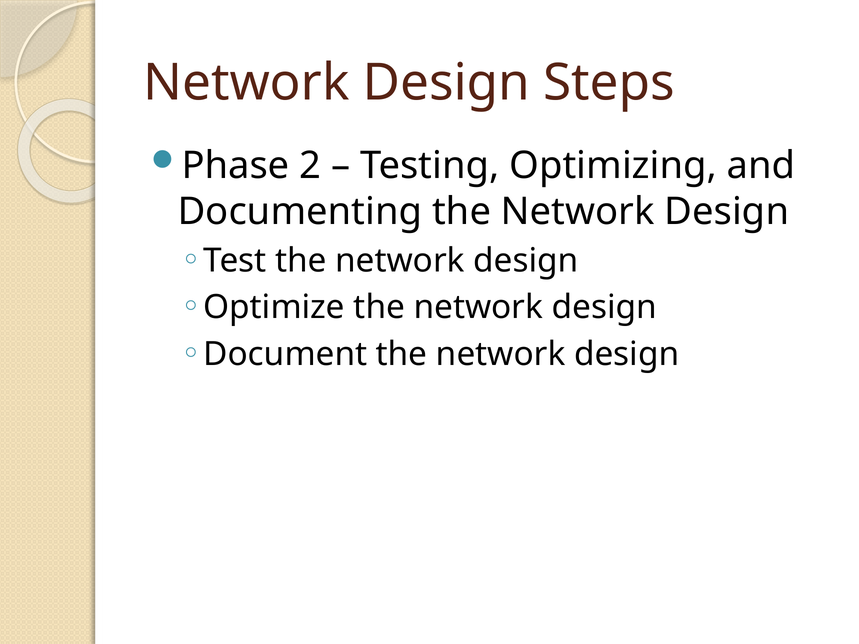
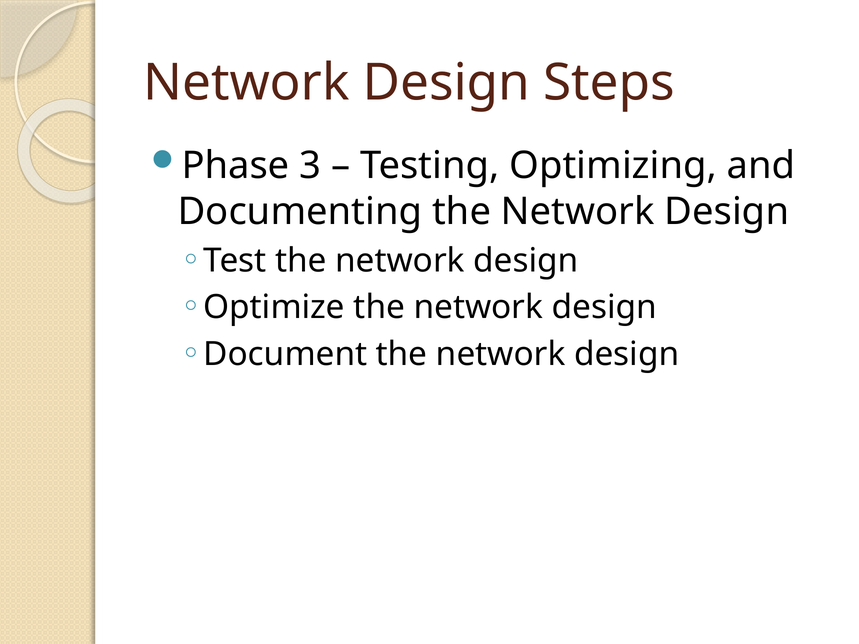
2: 2 -> 3
